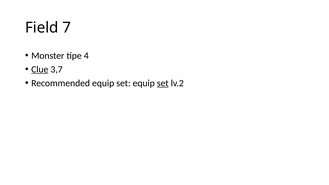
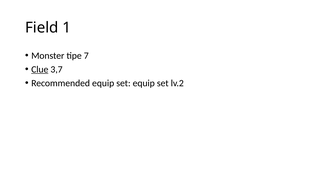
7: 7 -> 1
4: 4 -> 7
set at (163, 83) underline: present -> none
